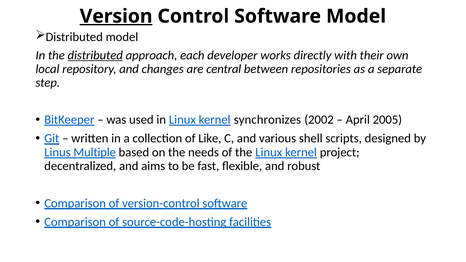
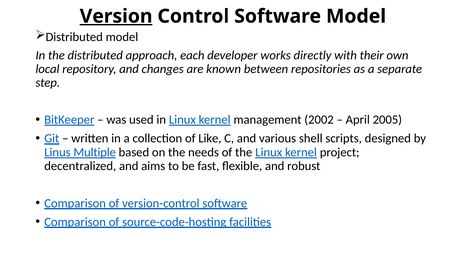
distributed at (95, 55) underline: present -> none
central: central -> known
synchronizes: synchronizes -> management
